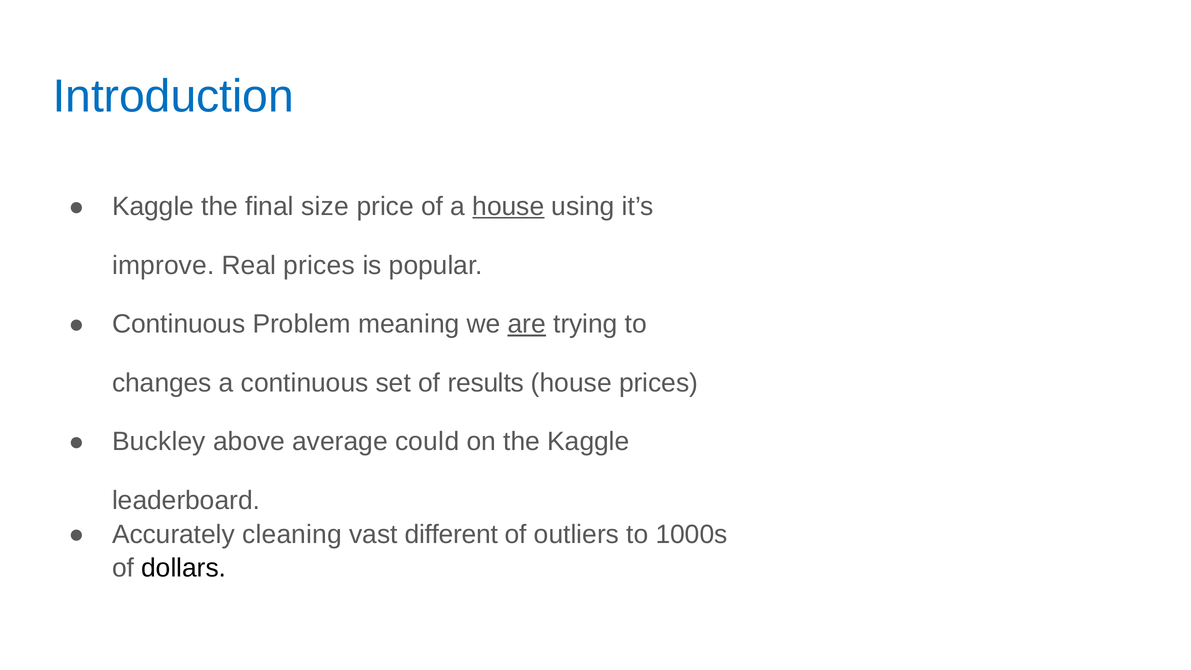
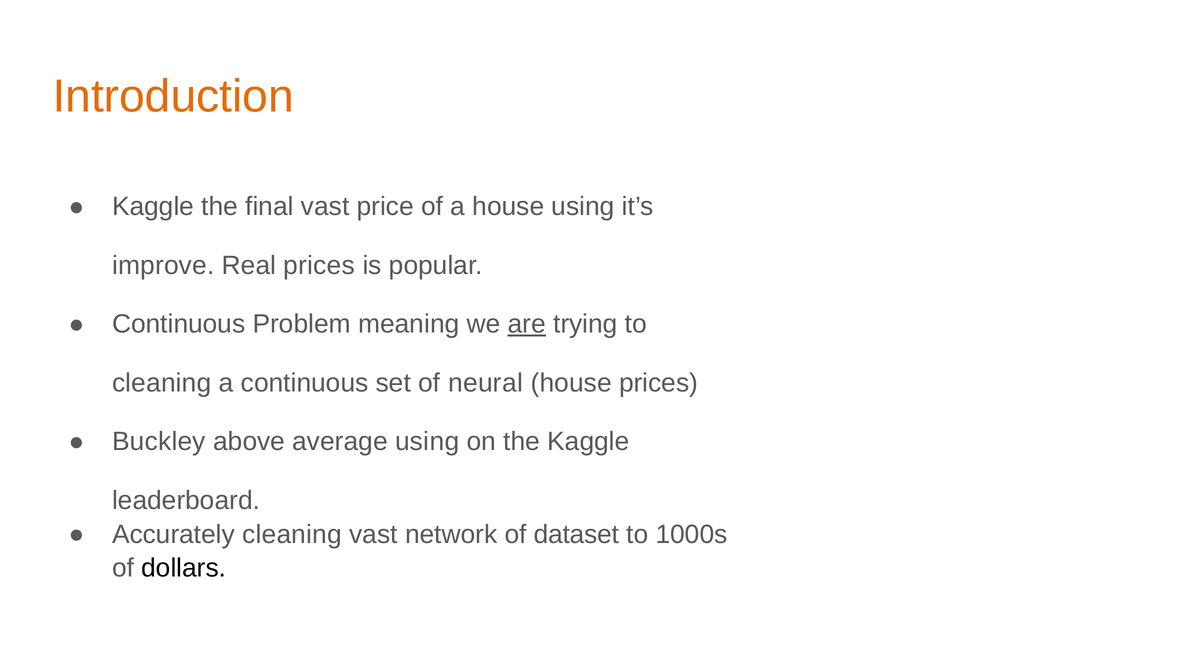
Introduction colour: blue -> orange
final size: size -> vast
house at (508, 206) underline: present -> none
changes at (162, 383): changes -> cleaning
results: results -> neural
average could: could -> using
different: different -> network
outliers: outliers -> dataset
